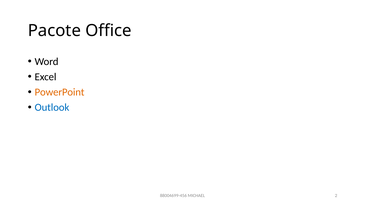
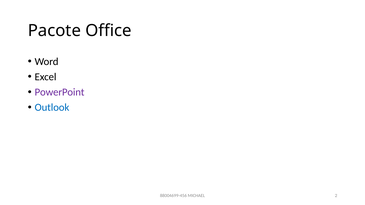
PowerPoint colour: orange -> purple
